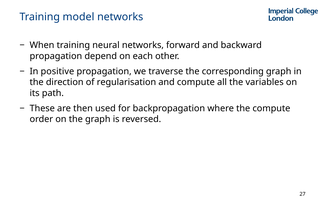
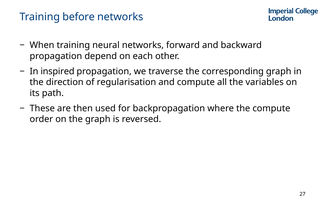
model: model -> before
positive: positive -> inspired
